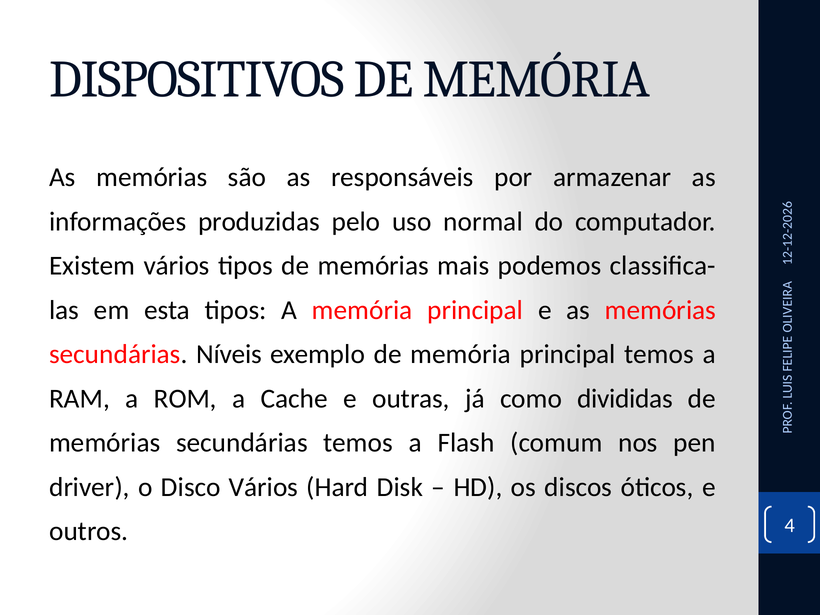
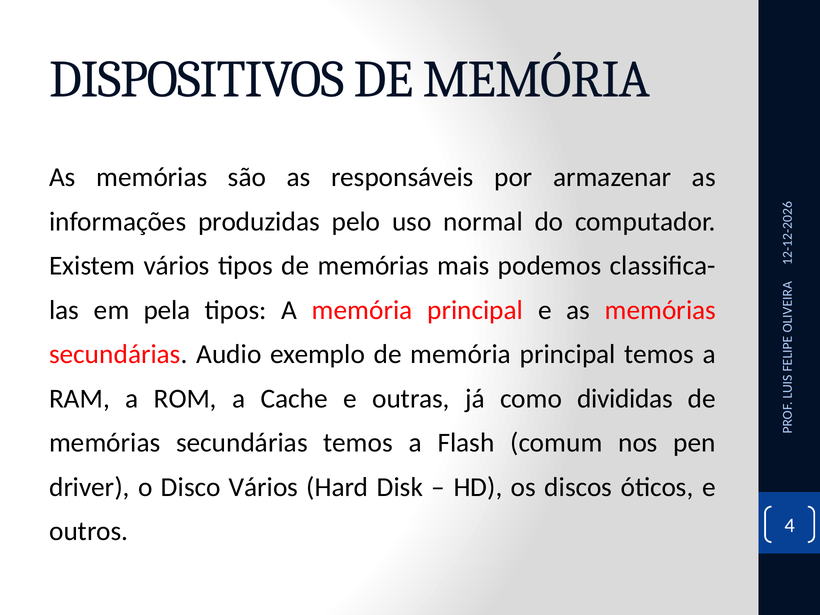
esta: esta -> pela
Níveis: Níveis -> Audio
